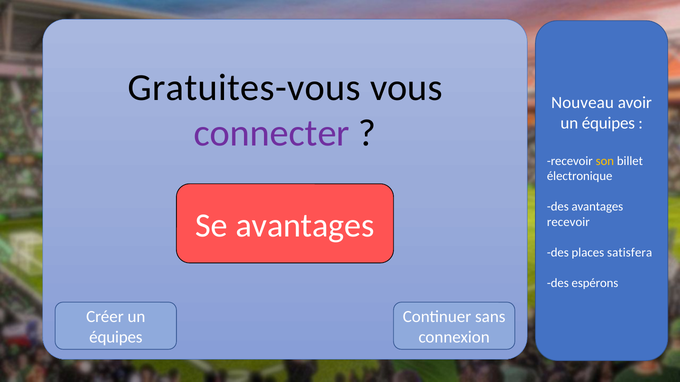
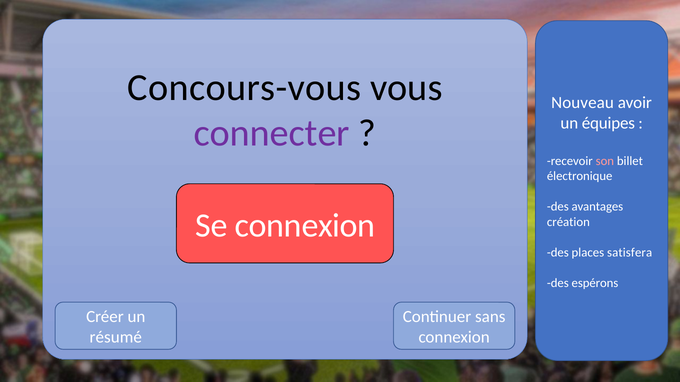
Gratuites-vous: Gratuites-vous -> Concours-vous
son colour: yellow -> pink
Se avantages: avantages -> connexion
recevoir at (568, 222): recevoir -> création
équipes at (116, 338): équipes -> résumé
